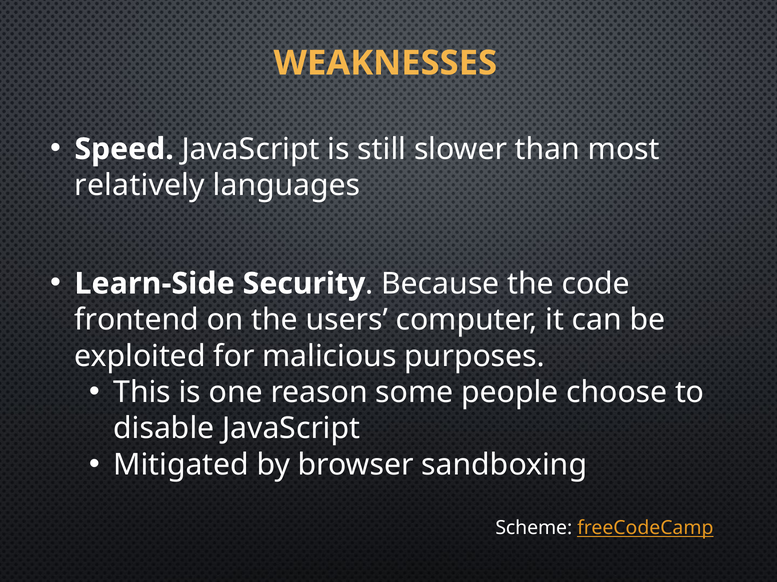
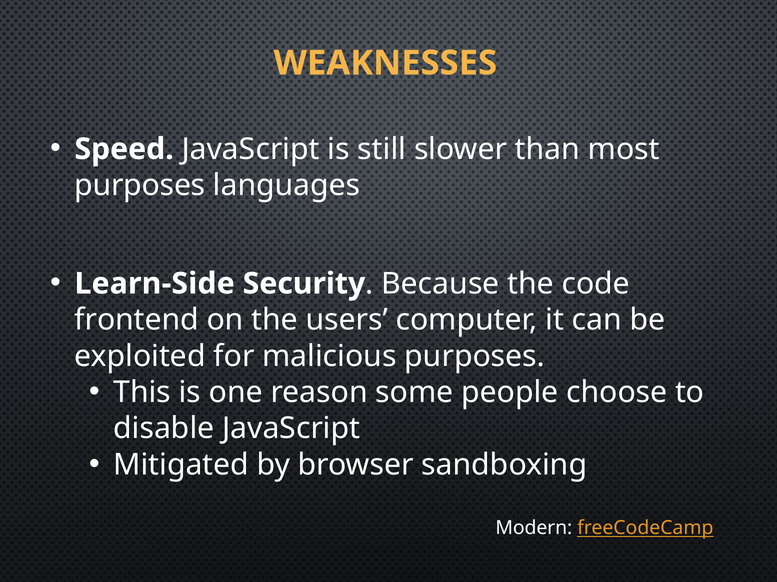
relatively at (140, 186): relatively -> purposes
Scheme: Scheme -> Modern
